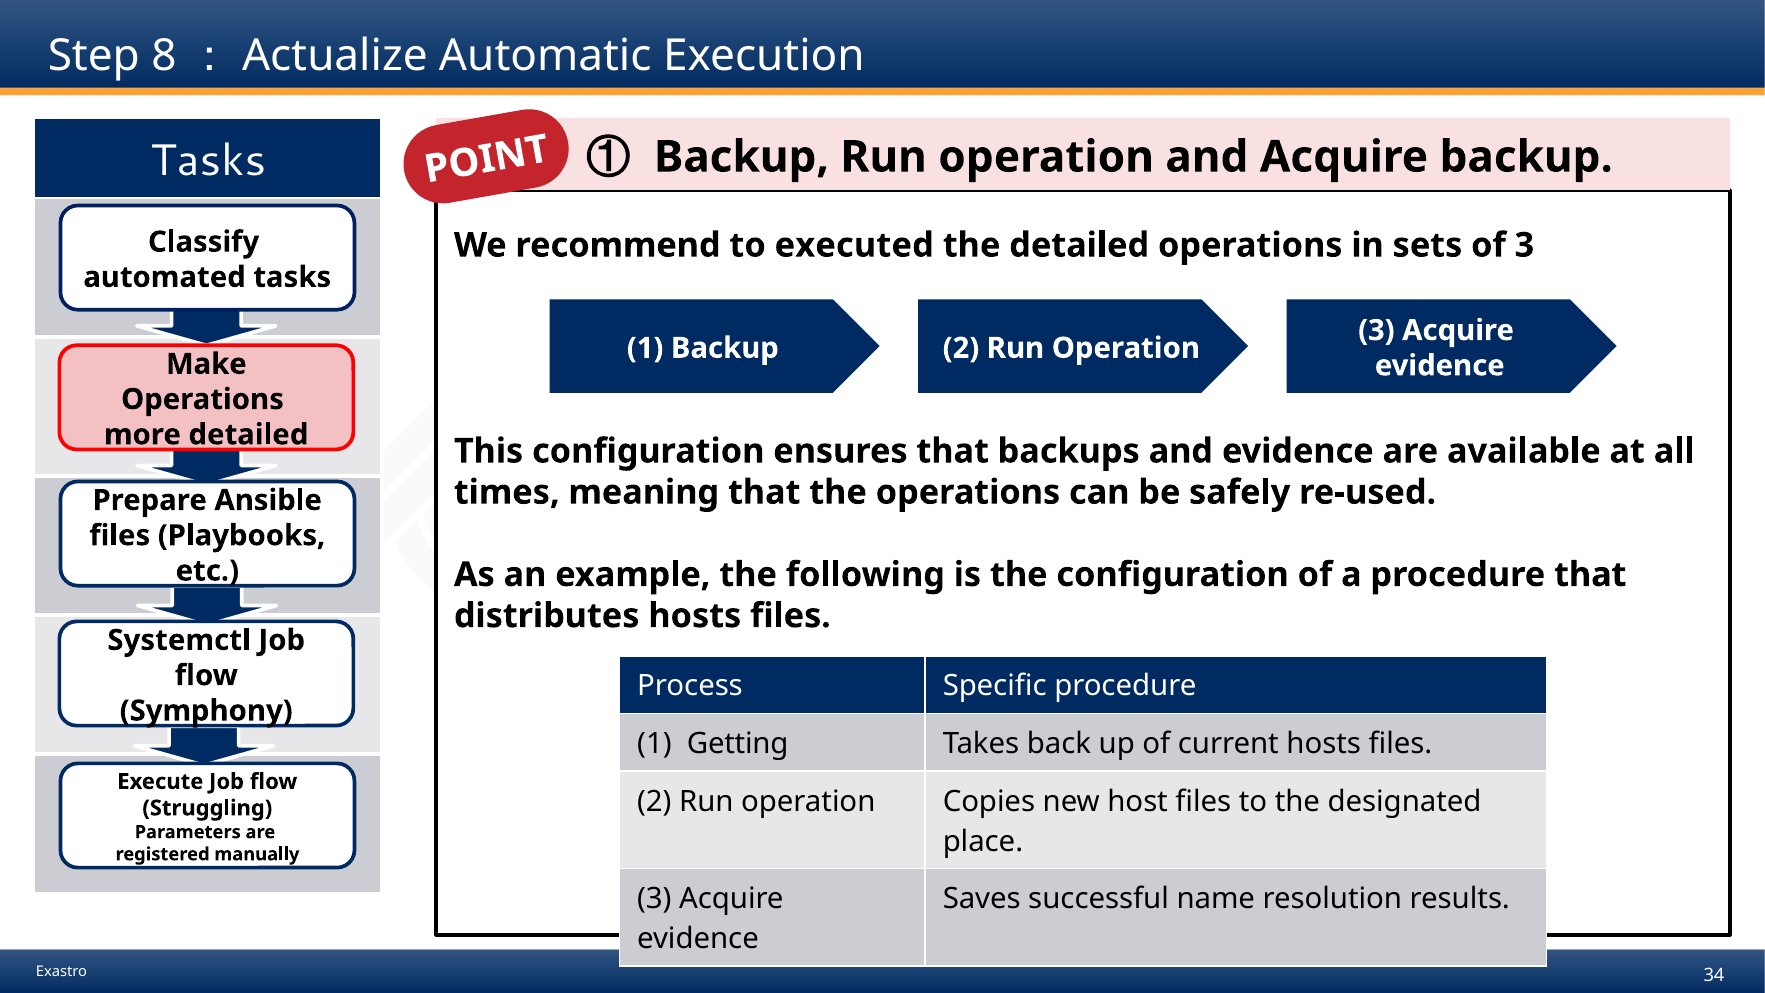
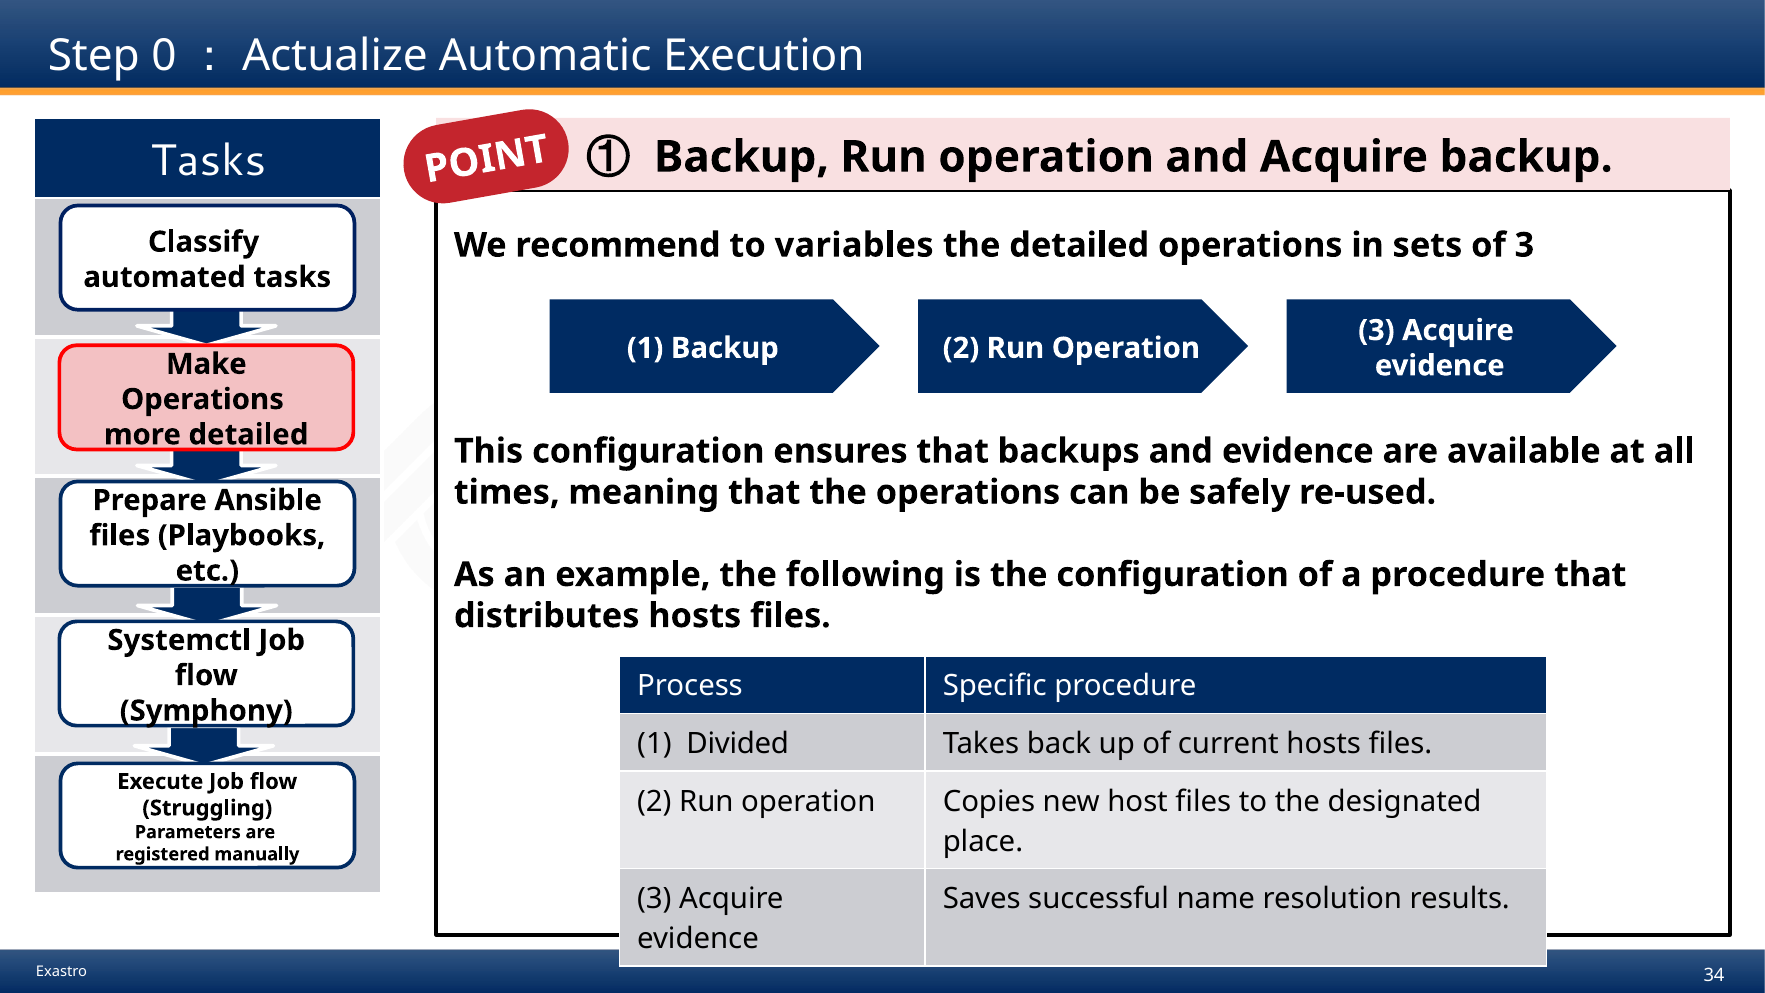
8: 8 -> 0
executed: executed -> variables
Getting: Getting -> Divided
